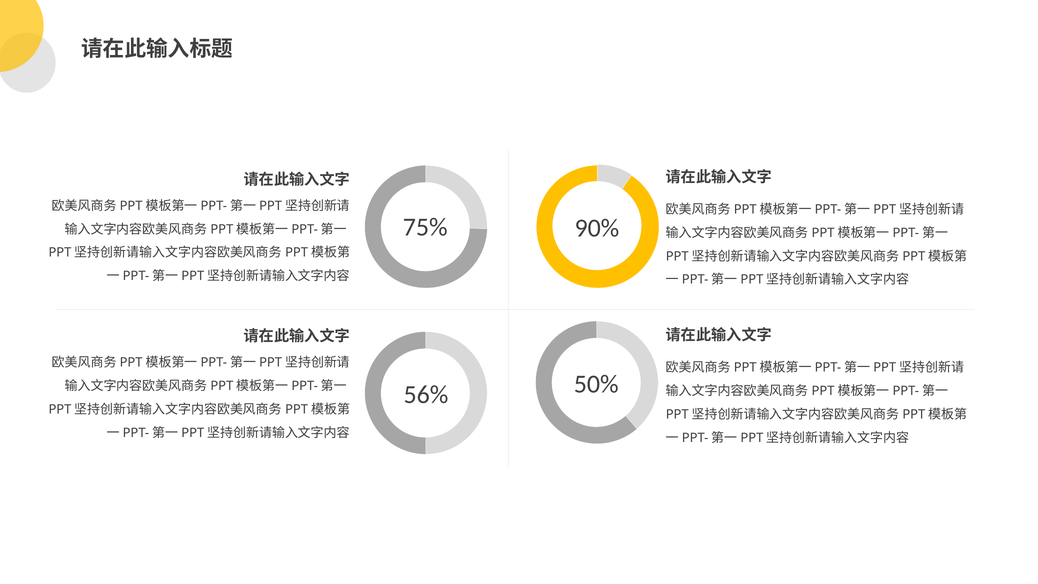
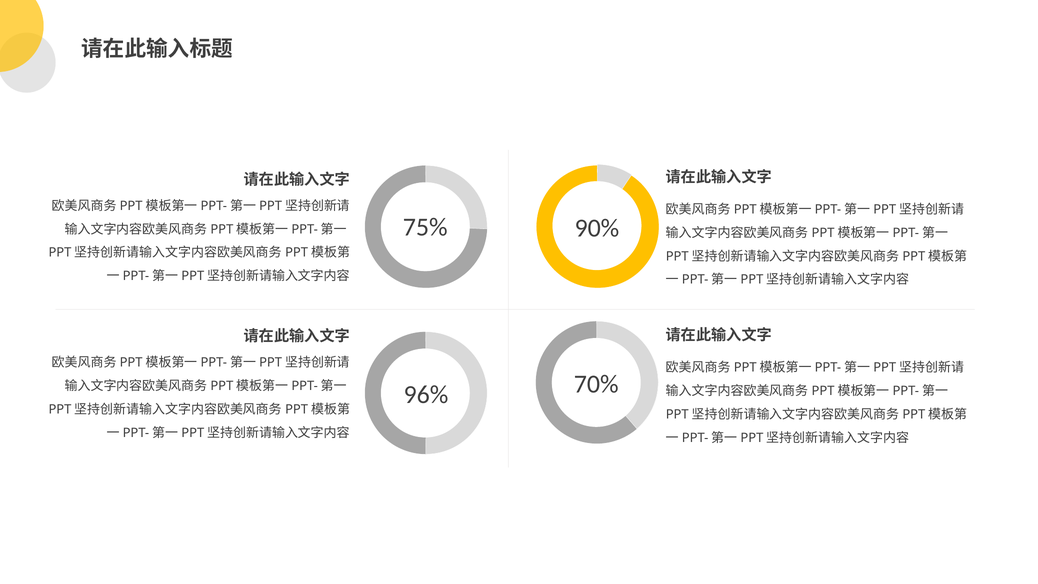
50%: 50% -> 70%
56%: 56% -> 96%
